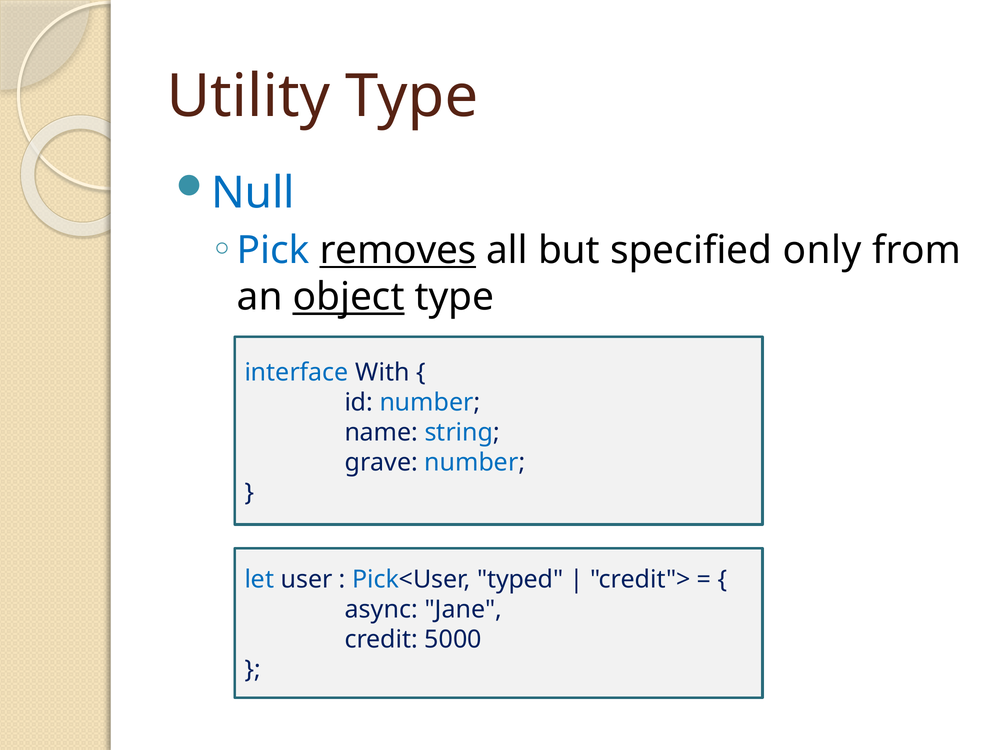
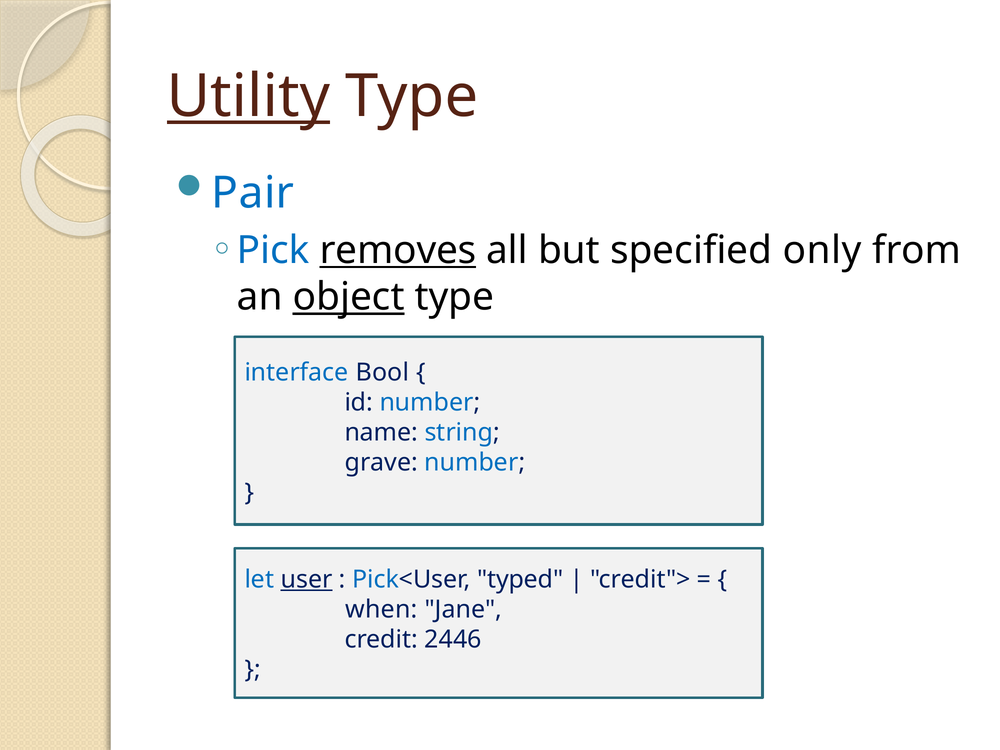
Utility underline: none -> present
Null: Null -> Pair
With: With -> Bool
user underline: none -> present
async: async -> when
5000: 5000 -> 2446
